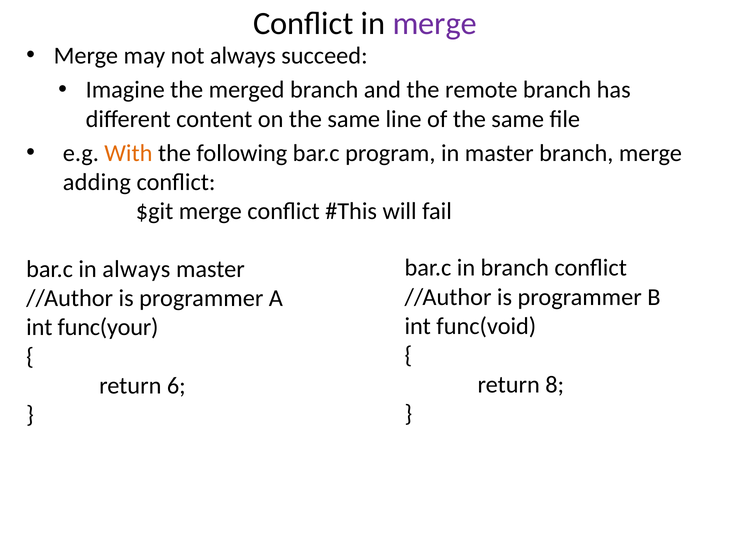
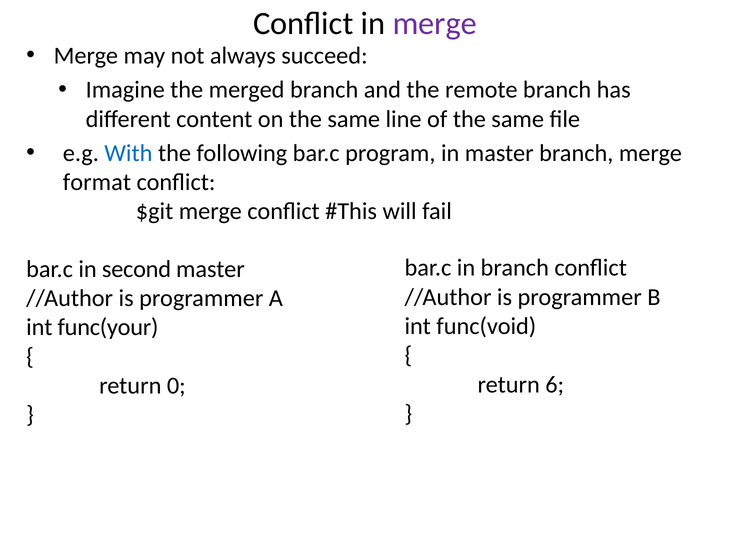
With colour: orange -> blue
adding: adding -> format
in always: always -> second
8: 8 -> 6
6: 6 -> 0
